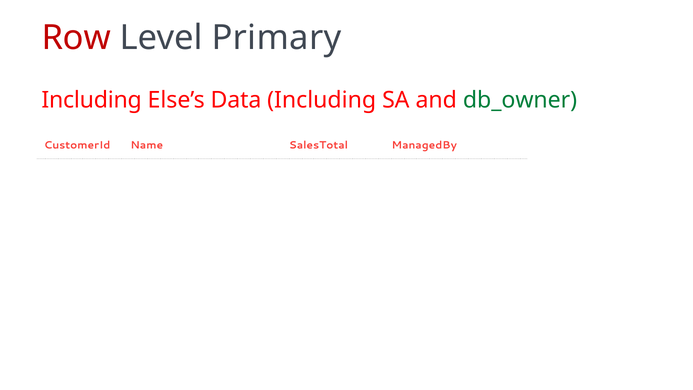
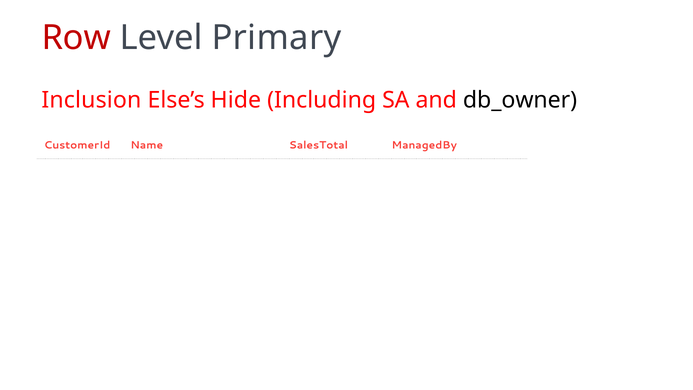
Including at (92, 100): Including -> Inclusion
Data: Data -> Hide
db_owner colour: green -> black
